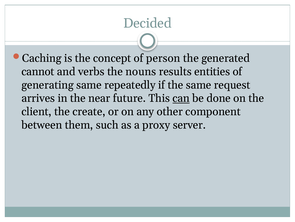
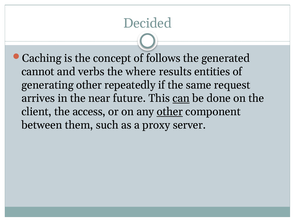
person: person -> follows
nouns: nouns -> where
generating same: same -> other
create: create -> access
other at (170, 111) underline: none -> present
